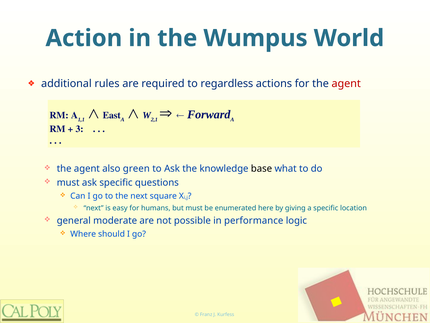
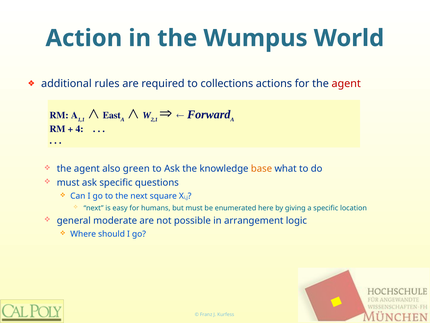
regardless: regardless -> collections
3: 3 -> 4
base colour: black -> orange
performance: performance -> arrangement
